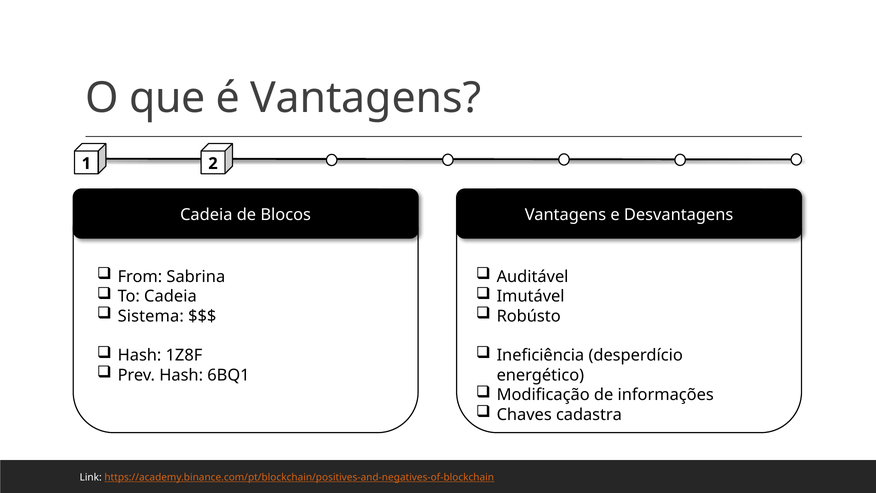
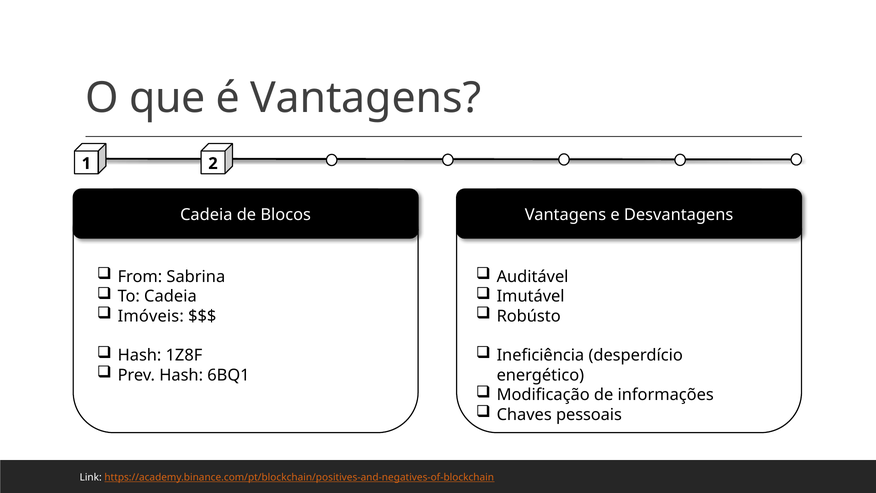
Sistema: Sistema -> Imóveis
cadastra: cadastra -> pessoais
